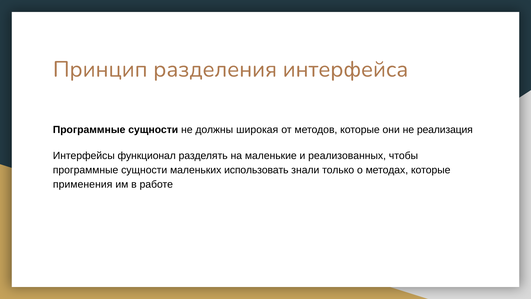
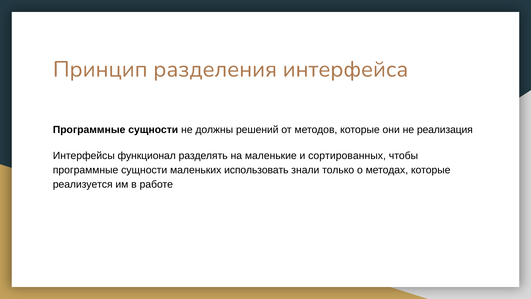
широкая: широкая -> решений
реализованных: реализованных -> сортированных
применения: применения -> реализуется
